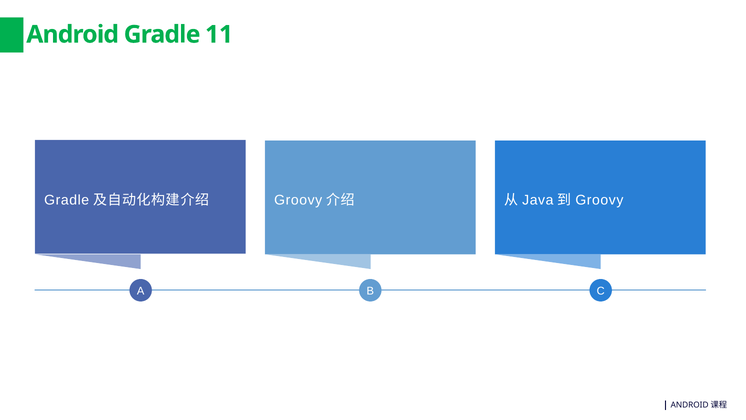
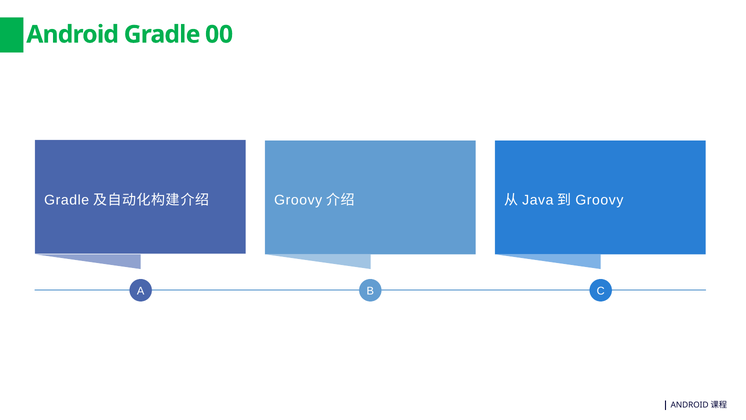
11: 11 -> 00
